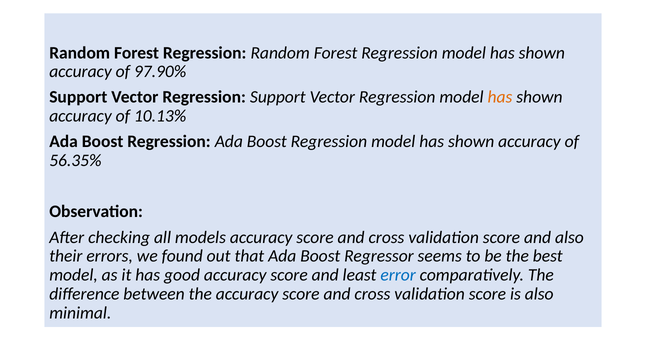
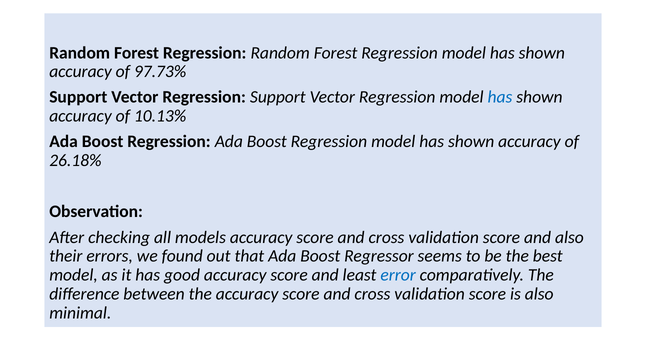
97.90%: 97.90% -> 97.73%
has at (500, 97) colour: orange -> blue
56.35%: 56.35% -> 26.18%
